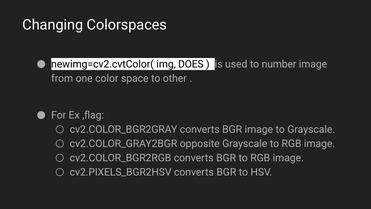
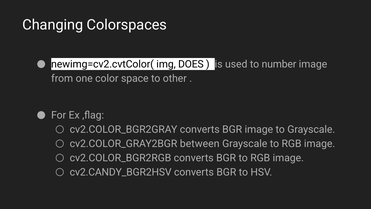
opposite: opposite -> between
cv2.PIXELS_BGR2HSV: cv2.PIXELS_BGR2HSV -> cv2.CANDY_BGR2HSV
